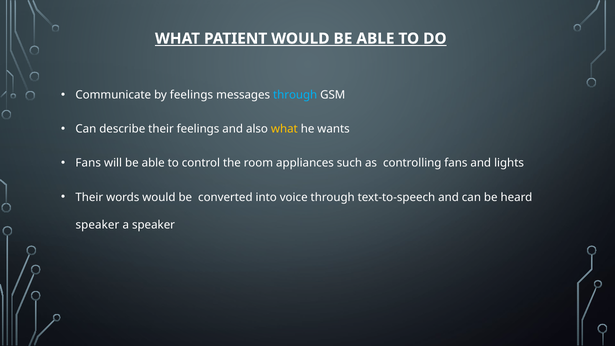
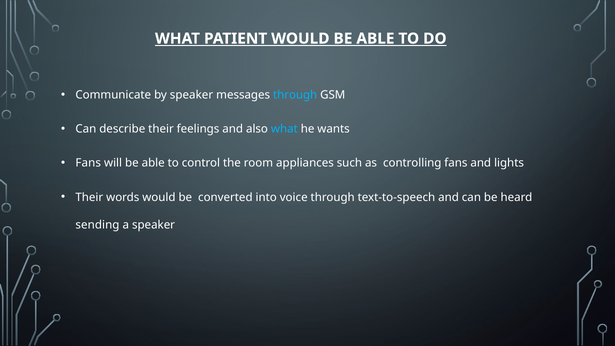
by feelings: feelings -> speaker
what at (284, 129) colour: yellow -> light blue
speaker at (97, 225): speaker -> sending
